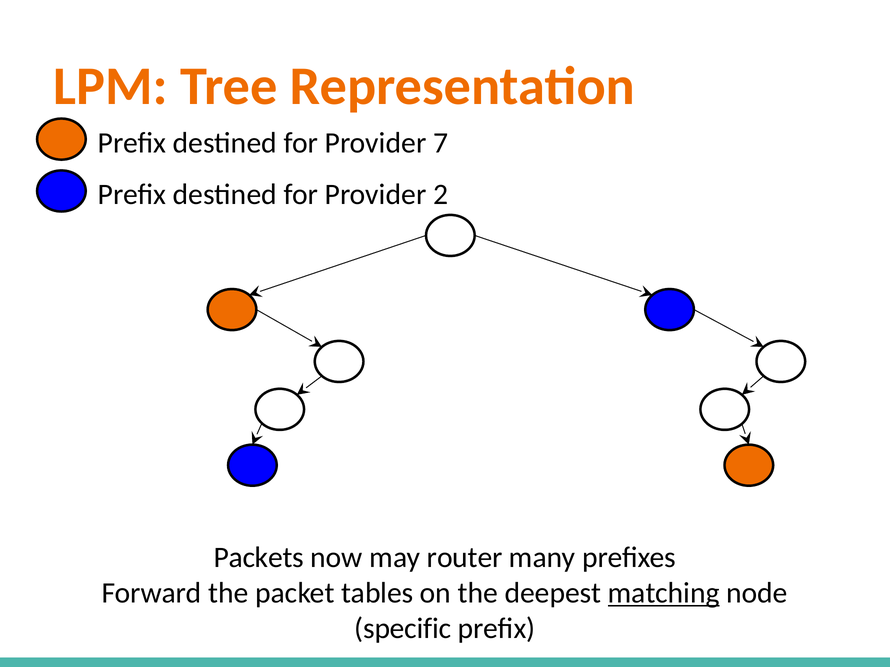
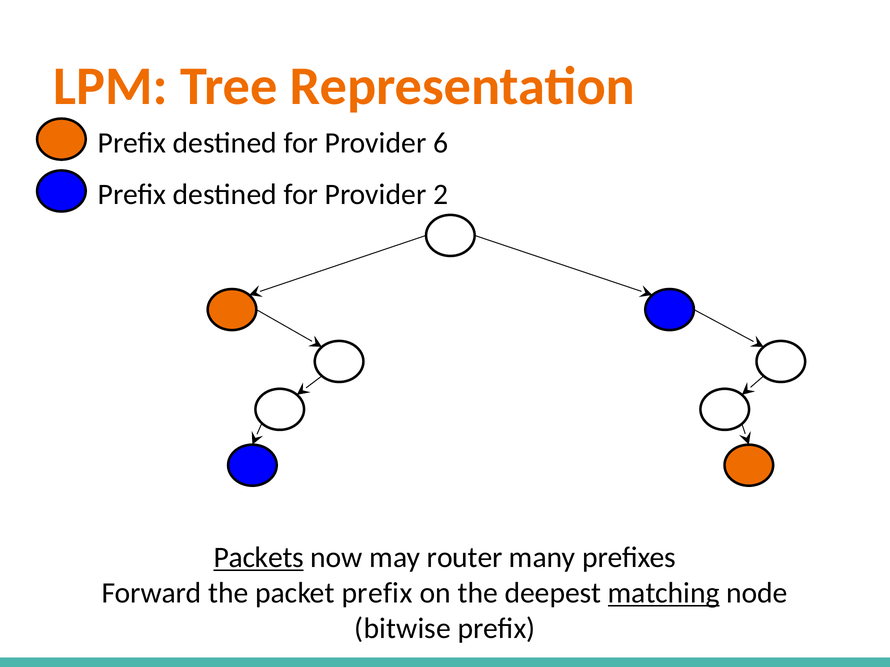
7: 7 -> 6
Packets underline: none -> present
packet tables: tables -> prefix
specific: specific -> bitwise
